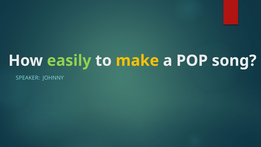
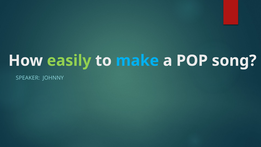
make colour: yellow -> light blue
